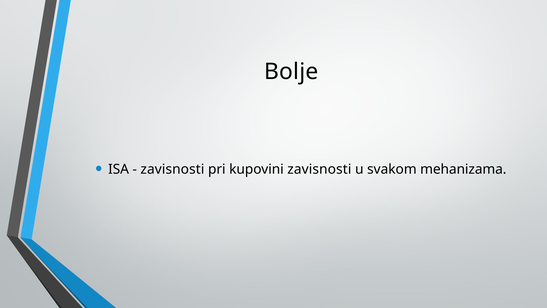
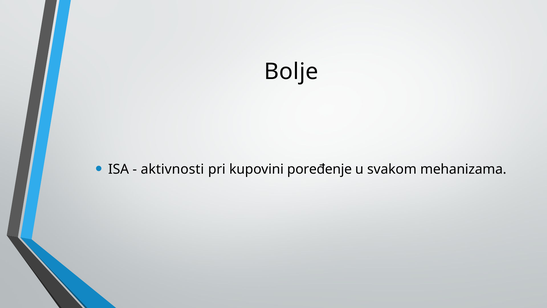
zavisnosti at (172, 169): zavisnosti -> aktivnosti
kupovini zavisnosti: zavisnosti -> poređenje
